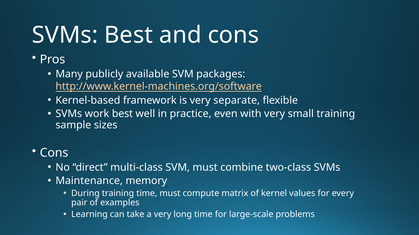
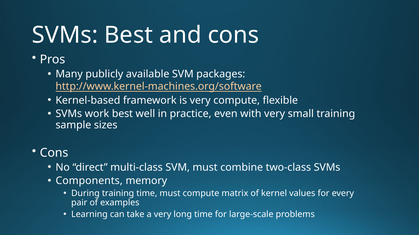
very separate: separate -> compute
Maintenance: Maintenance -> Components
